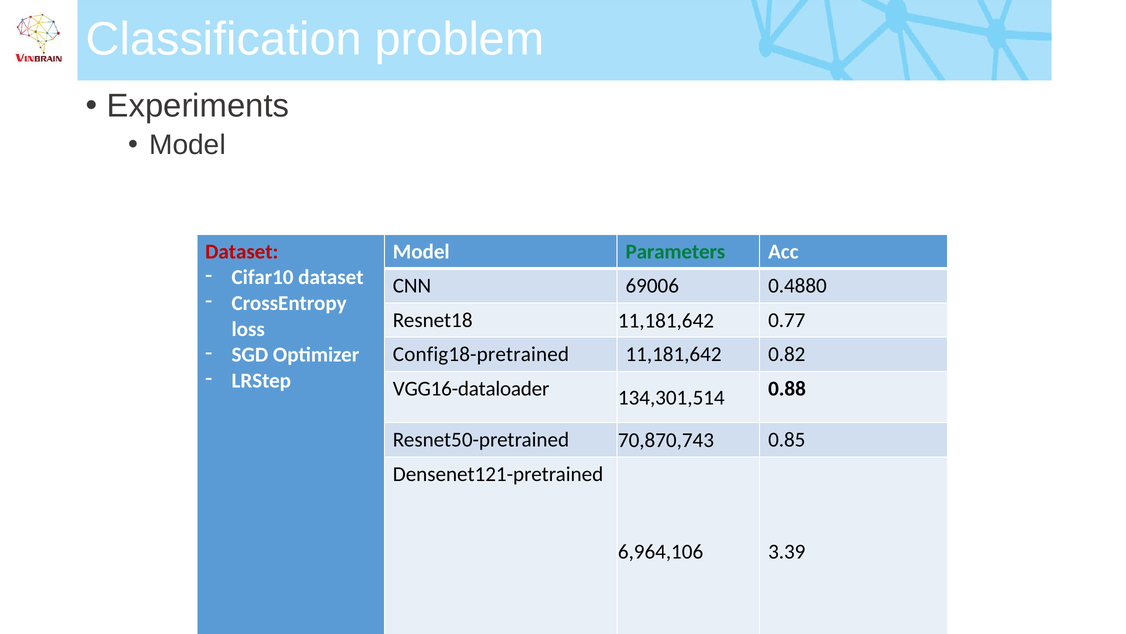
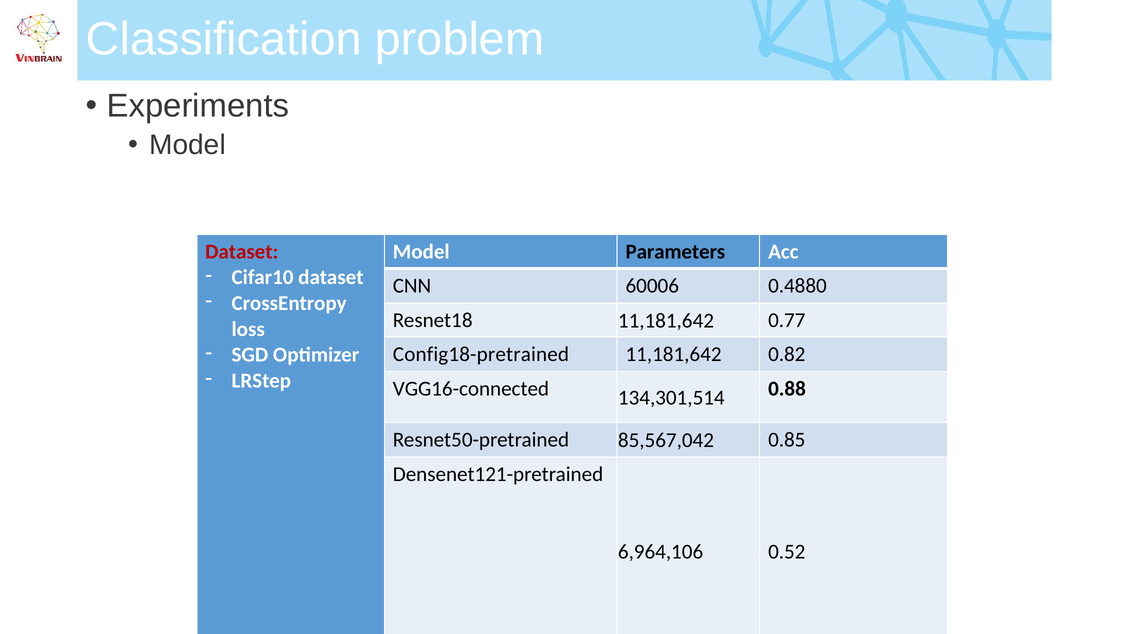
Parameters colour: green -> black
69006: 69006 -> 60006
VGG16-dataloader: VGG16-dataloader -> VGG16-connected
70,870,743: 70,870,743 -> 85,567,042
3.39: 3.39 -> 0.52
